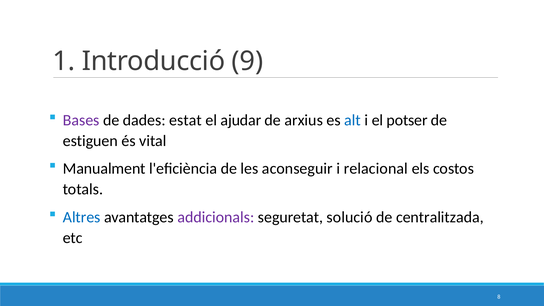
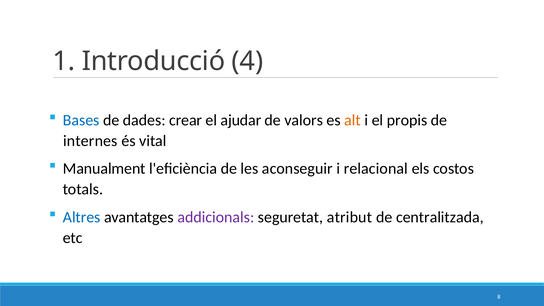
9: 9 -> 4
Bases colour: purple -> blue
estat: estat -> crear
arxius: arxius -> valors
alt colour: blue -> orange
potser: potser -> propis
estiguen: estiguen -> internes
solució: solució -> atribut
